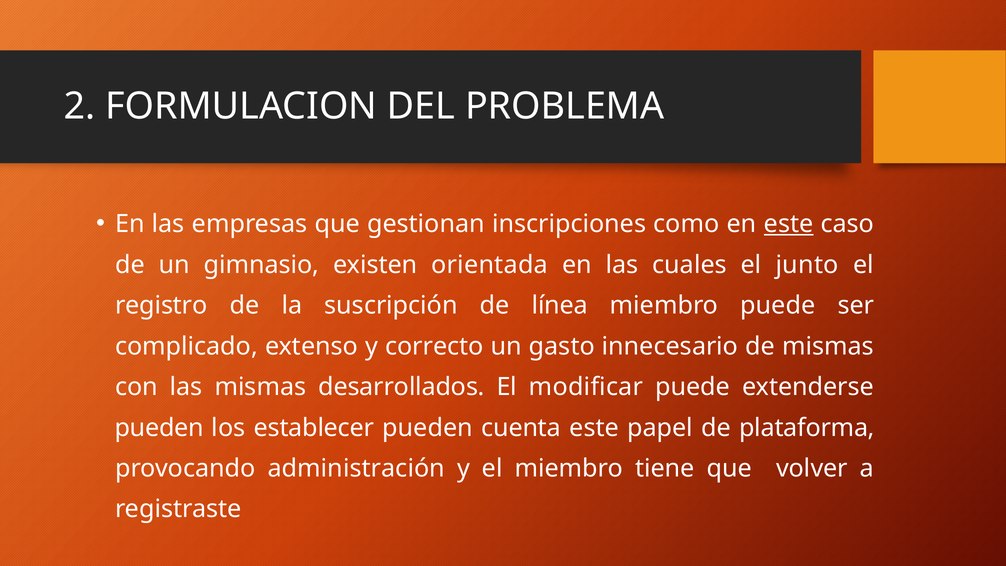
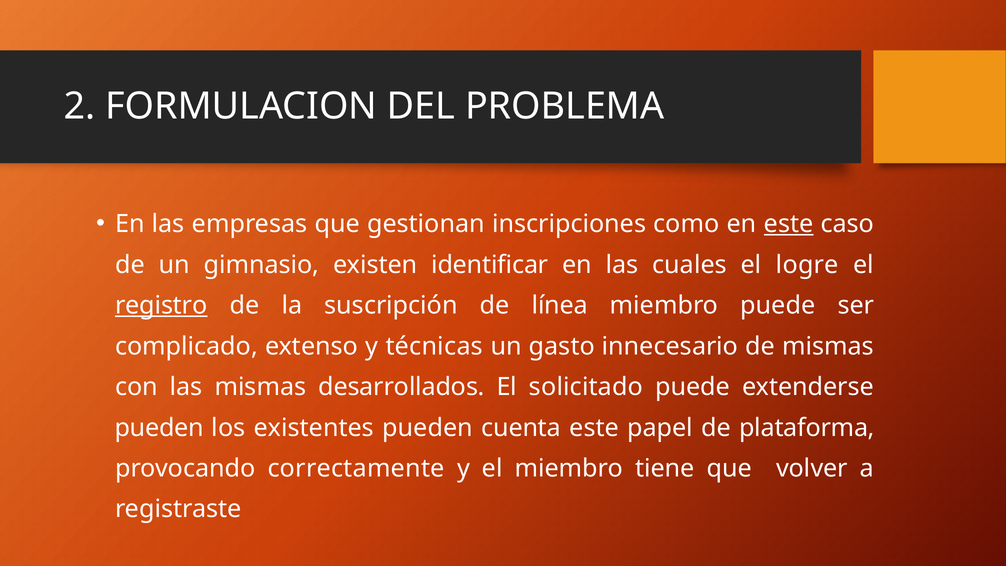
orientada: orientada -> identificar
junto: junto -> logre
registro underline: none -> present
correcto: correcto -> técnicas
modificar: modificar -> solicitado
establecer: establecer -> existentes
administración: administración -> correctamente
